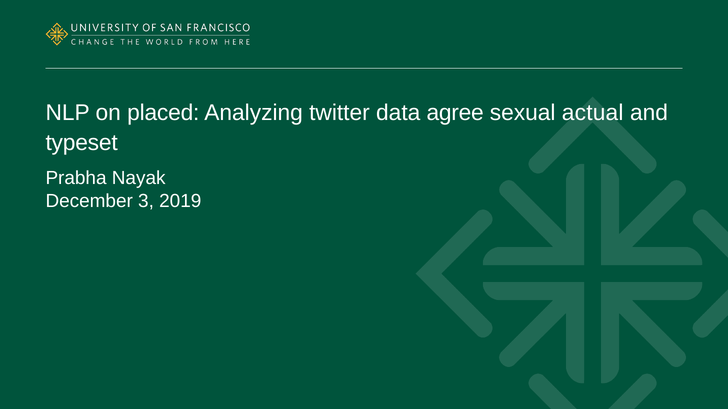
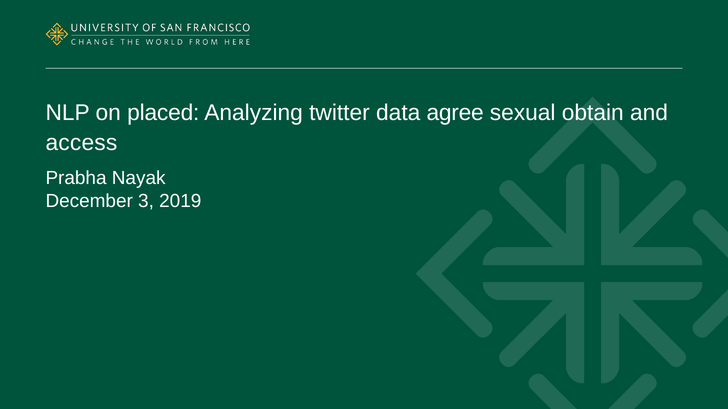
actual: actual -> obtain
typeset: typeset -> access
